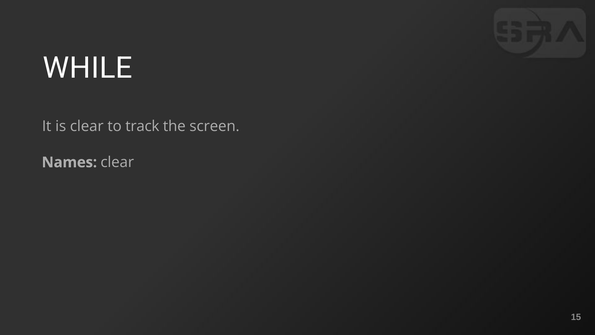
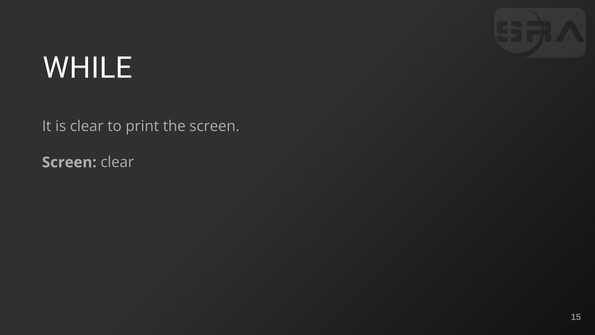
track: track -> print
Names at (69, 162): Names -> Screen
